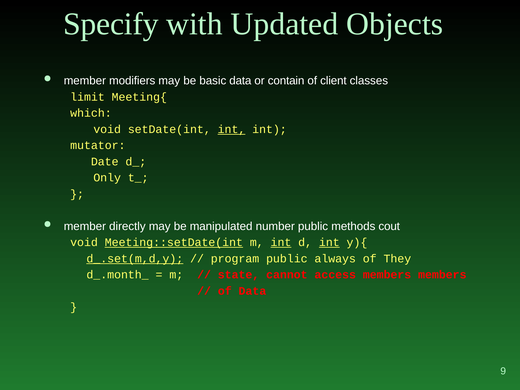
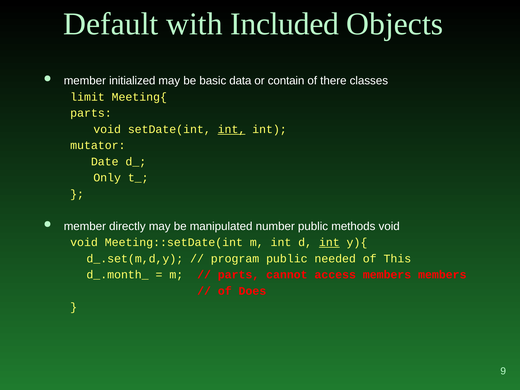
Specify: Specify -> Default
Updated: Updated -> Included
modifiers: modifiers -> initialized
client: client -> there
which at (91, 113): which -> parts
methods cout: cout -> void
Meeting::setDate(int underline: present -> none
int at (281, 242) underline: present -> none
d_.set(m,d,y underline: present -> none
always: always -> needed
They: They -> This
state at (239, 275): state -> parts
of Data: Data -> Does
